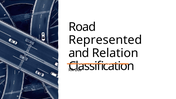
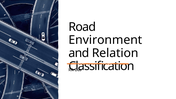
Represented: Represented -> Environment
